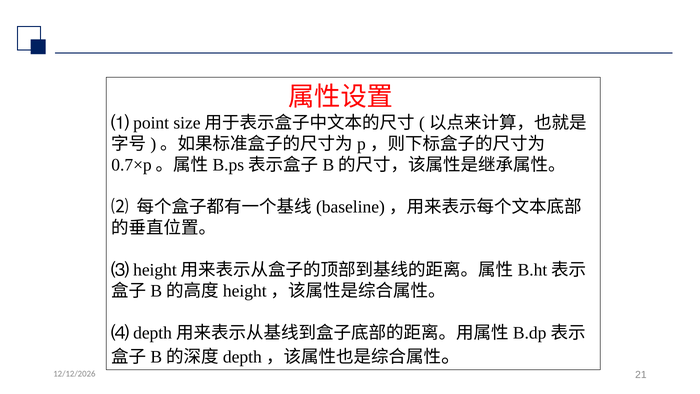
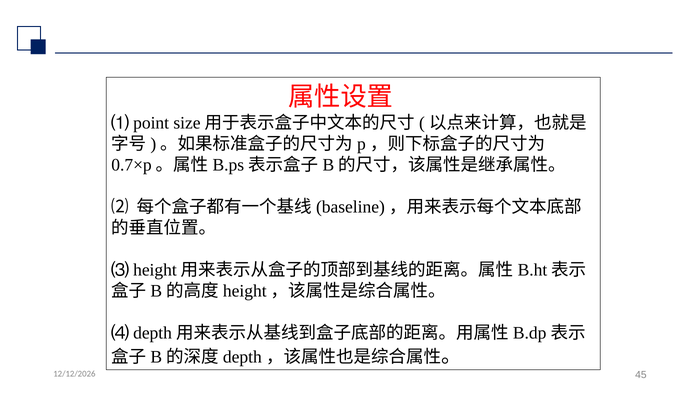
21: 21 -> 45
